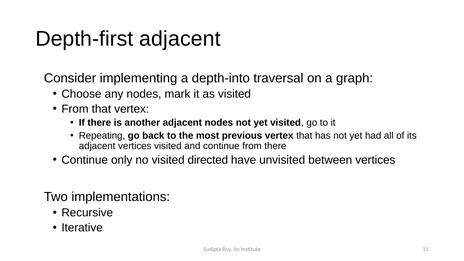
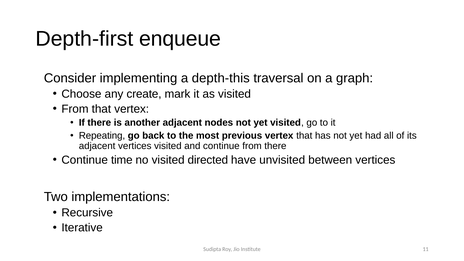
Depth-first adjacent: adjacent -> enqueue
depth-into: depth-into -> depth-this
any nodes: nodes -> create
only: only -> time
